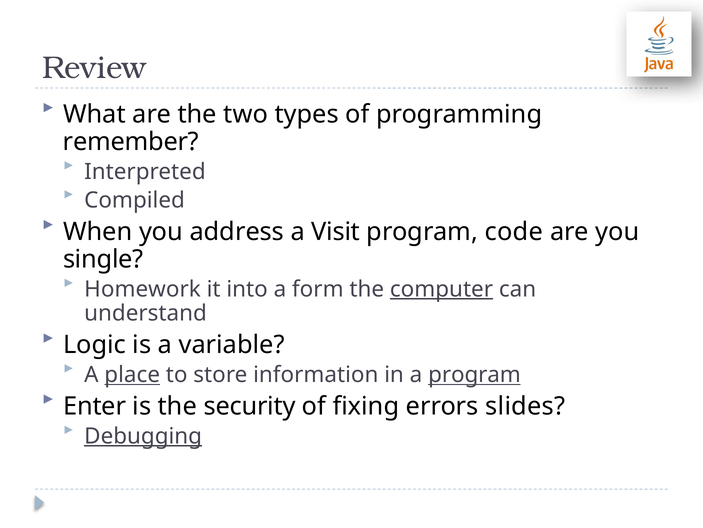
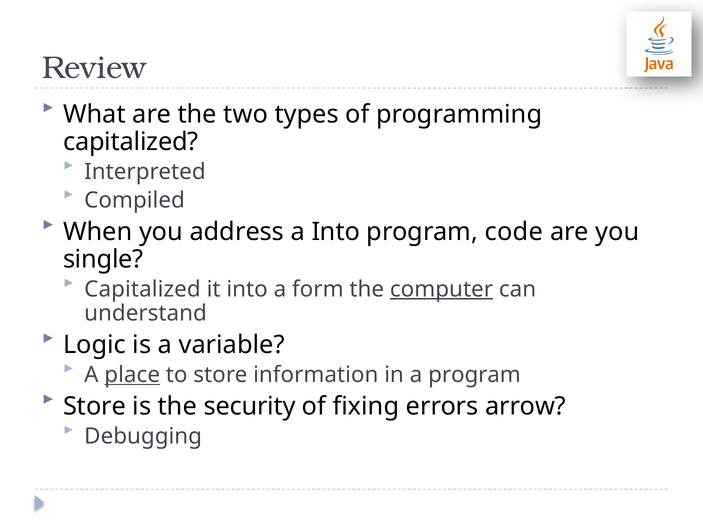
remember at (131, 142): remember -> capitalized
a Visit: Visit -> Into
Homework at (143, 289): Homework -> Capitalized
program at (475, 374) underline: present -> none
Enter at (95, 406): Enter -> Store
slides: slides -> arrow
Debugging underline: present -> none
